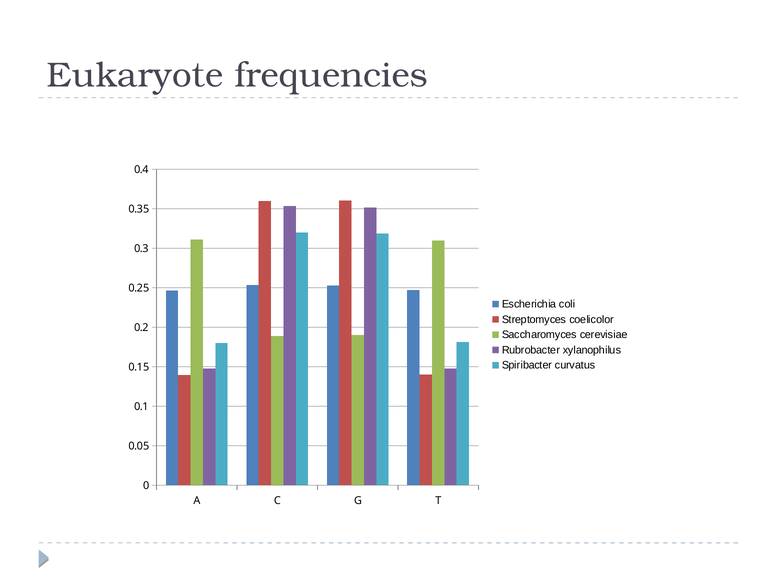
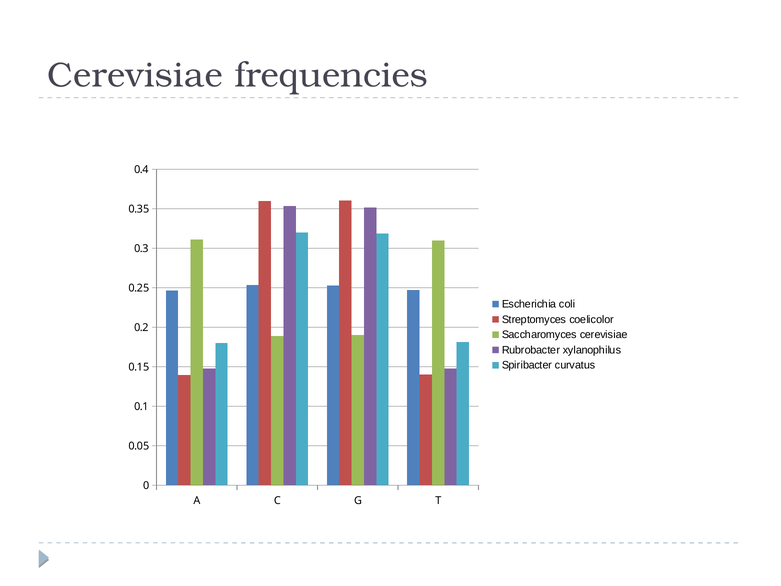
Eukaryote at (135, 75): Eukaryote -> Cerevisiae
